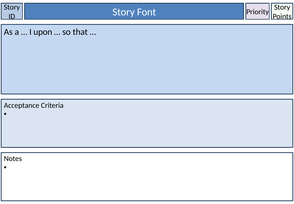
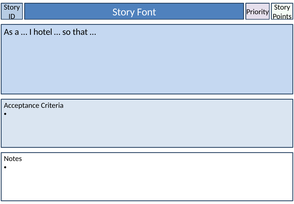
upon: upon -> hotel
